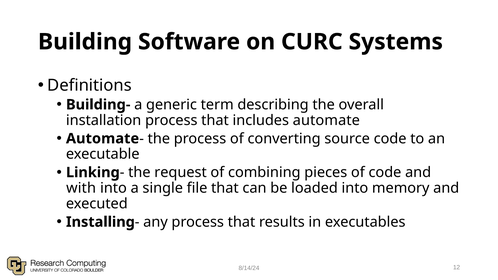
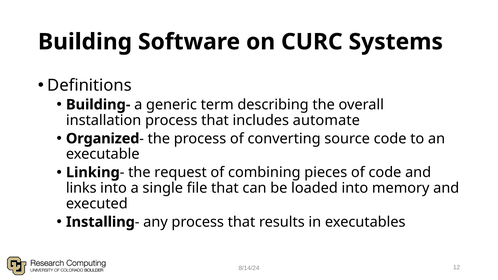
Automate at (103, 139): Automate -> Organized
with: with -> links
